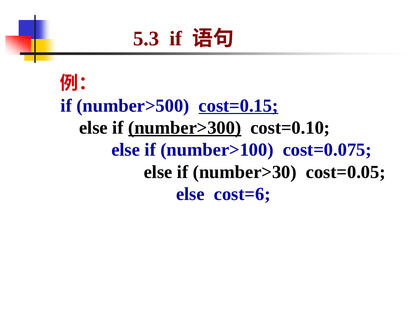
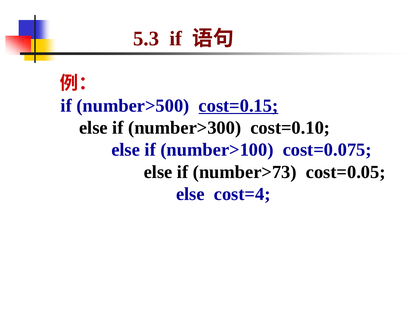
number>300 underline: present -> none
number>30: number>30 -> number>73
cost=6: cost=6 -> cost=4
